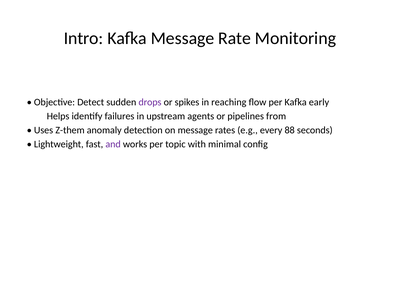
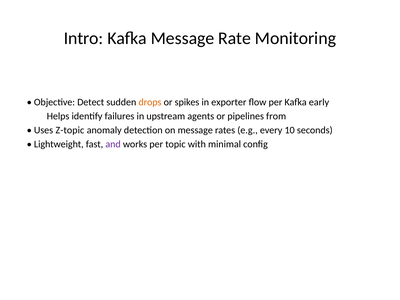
drops colour: purple -> orange
reaching: reaching -> exporter
Z-them: Z-them -> Z-topic
88: 88 -> 10
